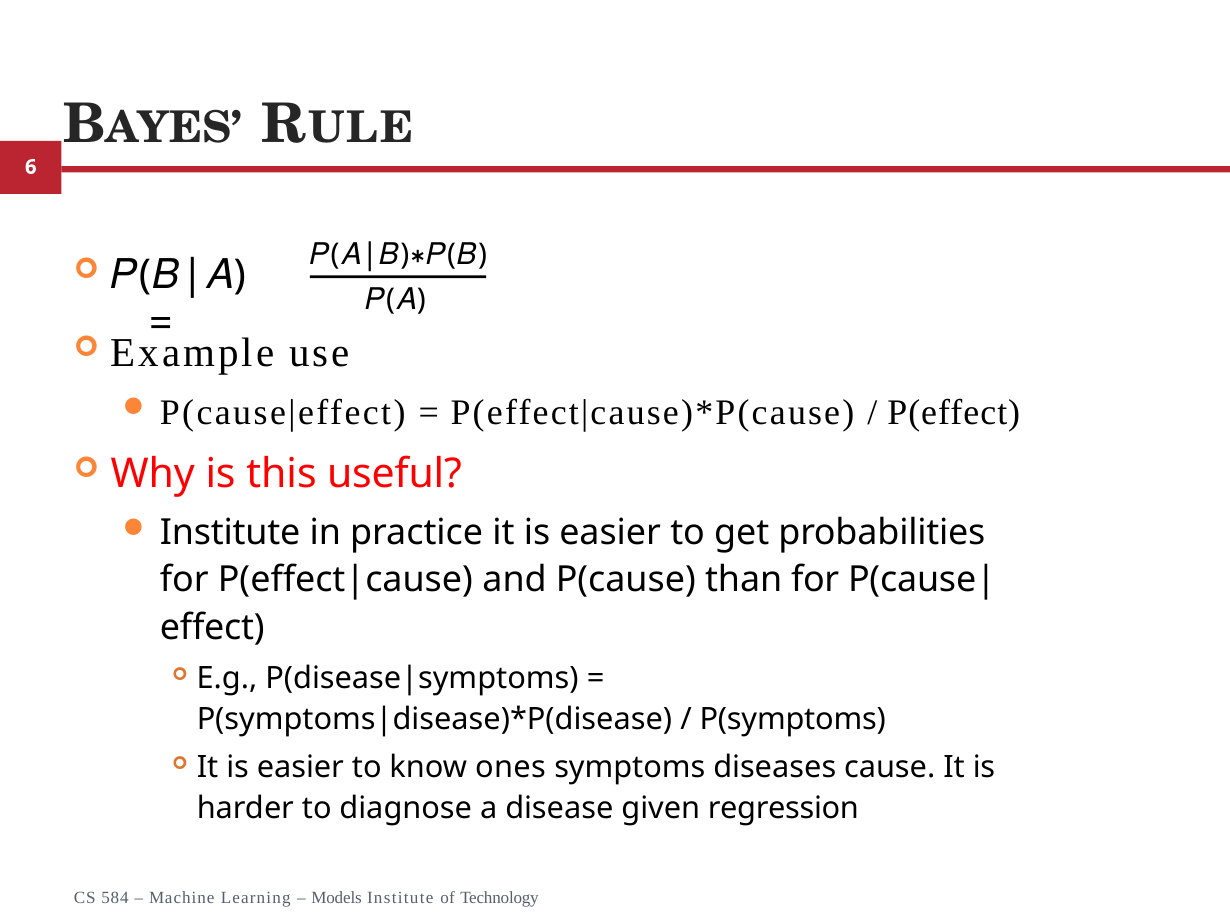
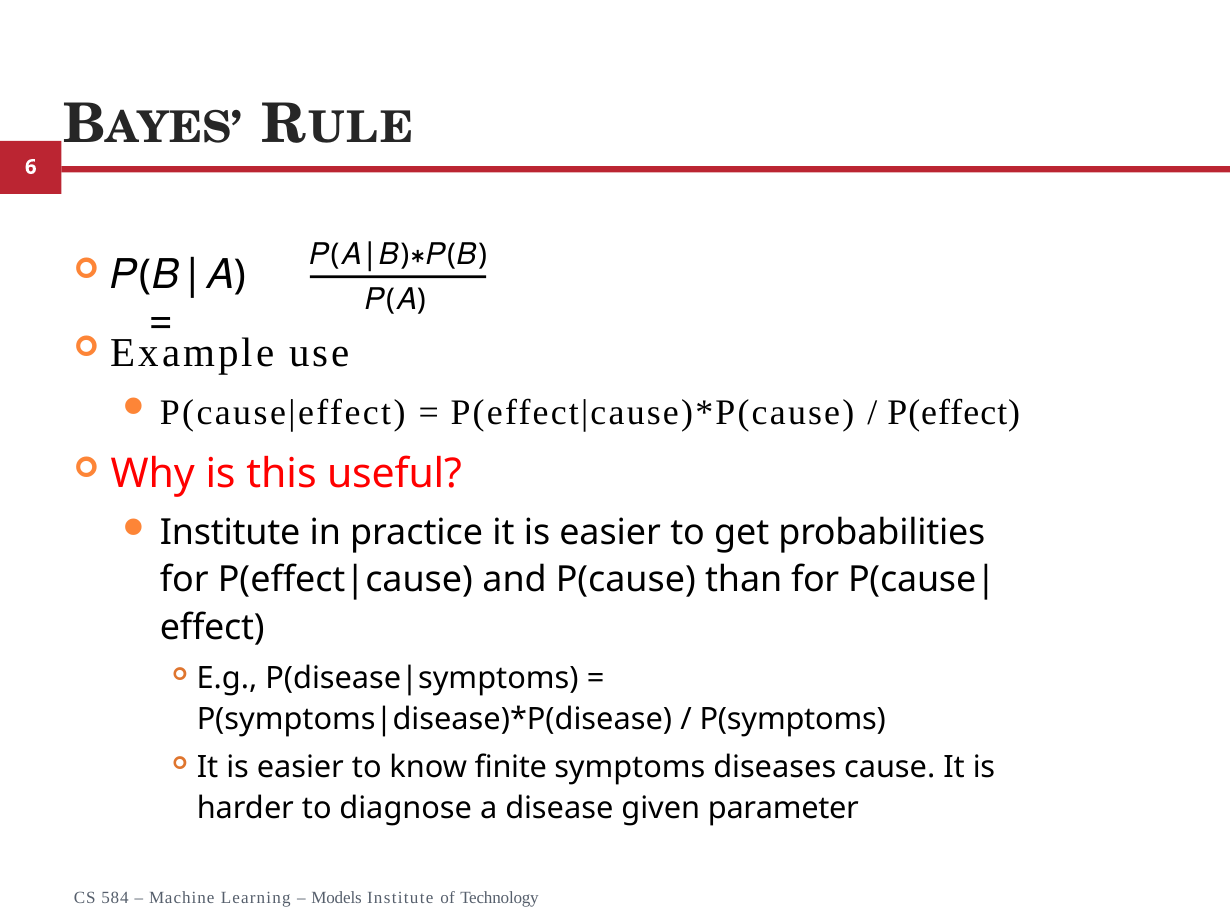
ones: ones -> finite
regression: regression -> parameter
